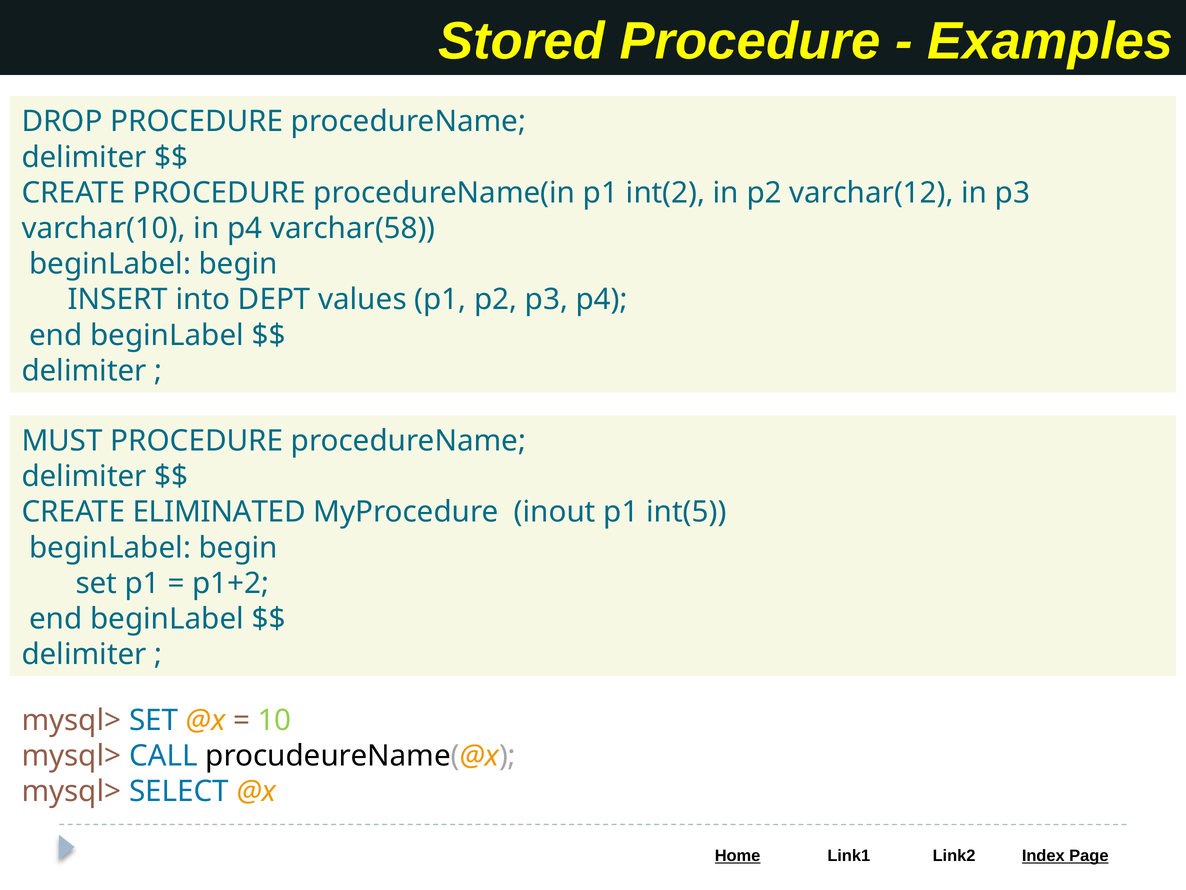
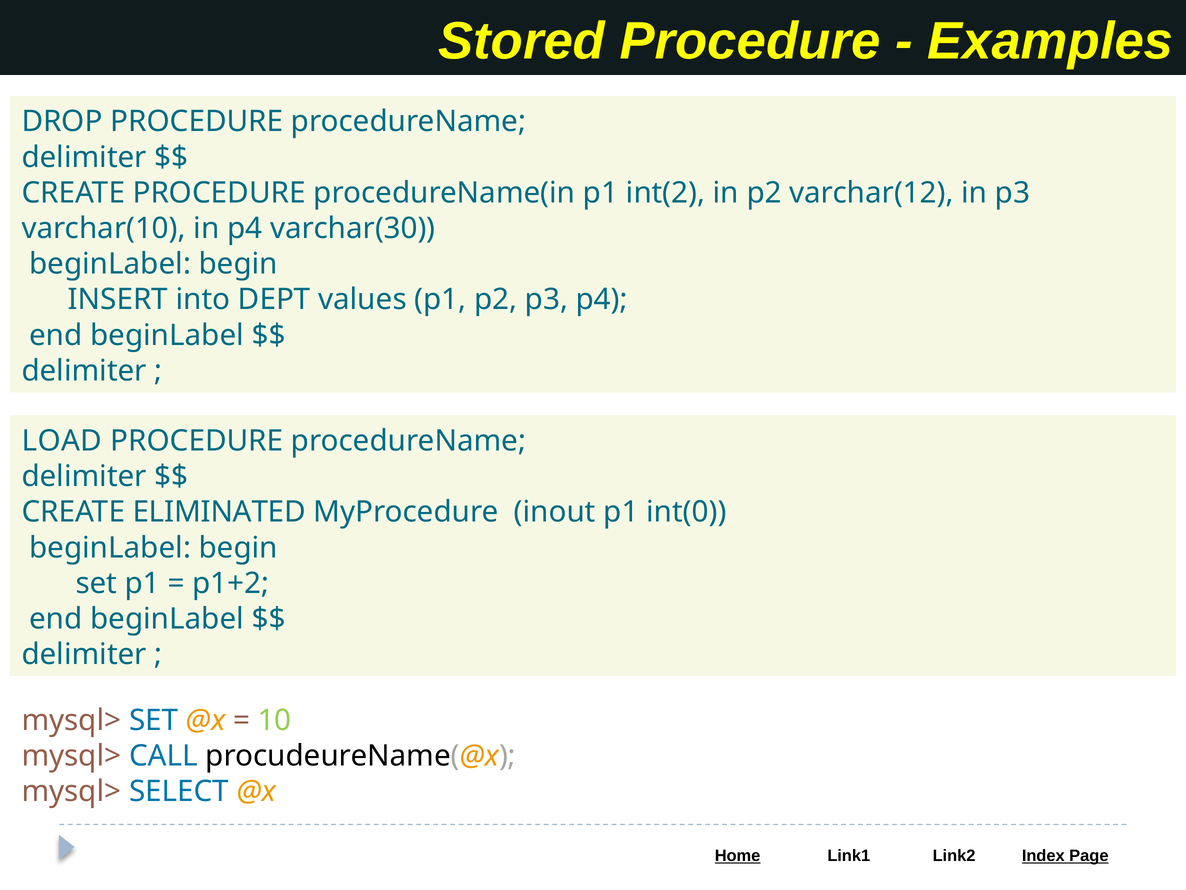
varchar(58: varchar(58 -> varchar(30
MUST: MUST -> LOAD
int(5: int(5 -> int(0
